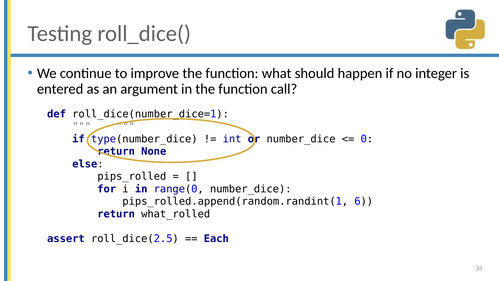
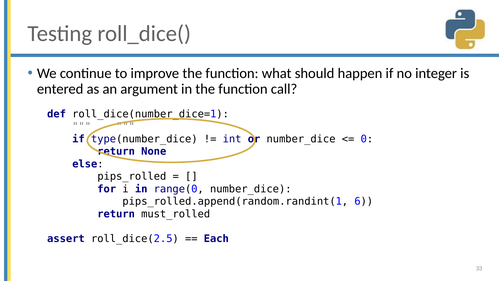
what_rolled: what_rolled -> must_rolled
